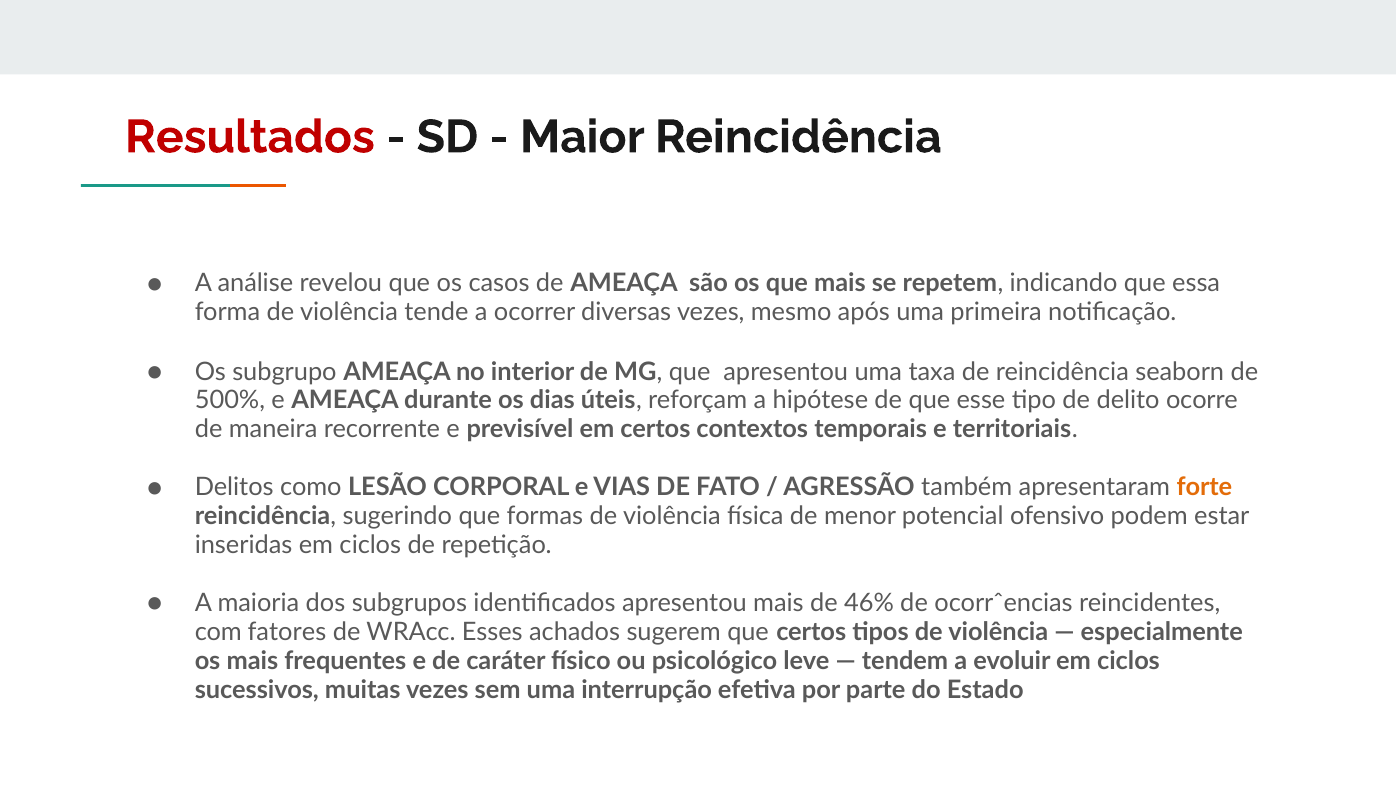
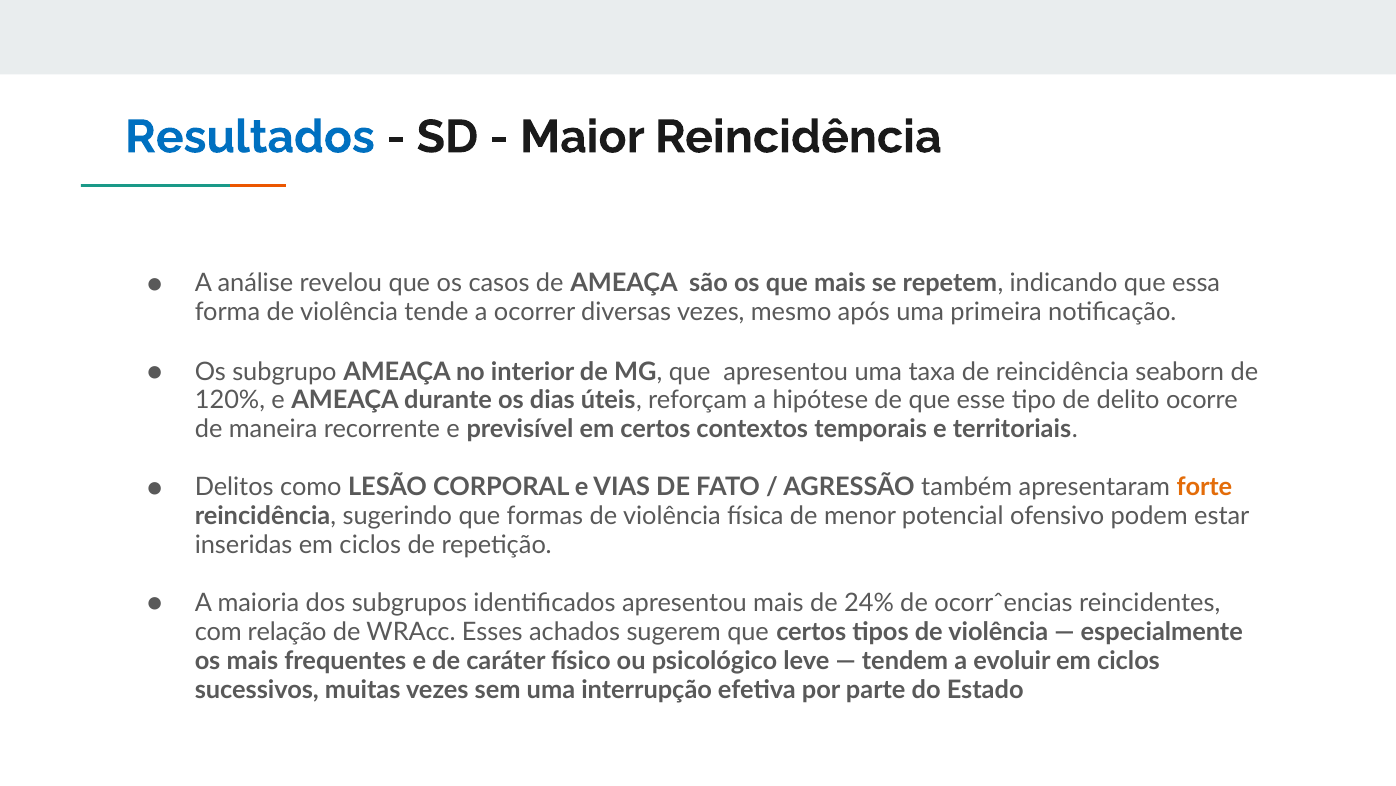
Resultados colour: red -> blue
500%: 500% -> 120%
46%: 46% -> 24%
fatores: fatores -> relação
